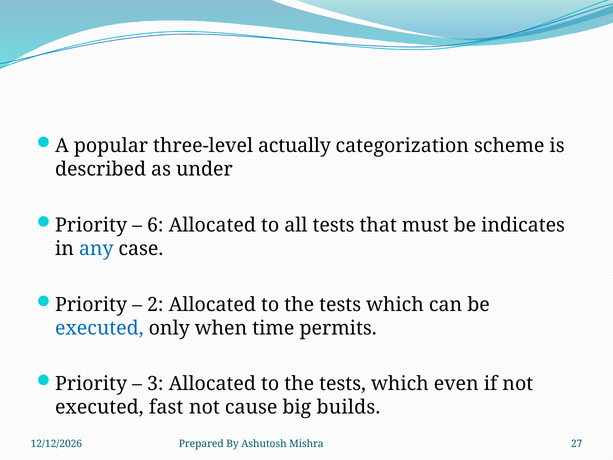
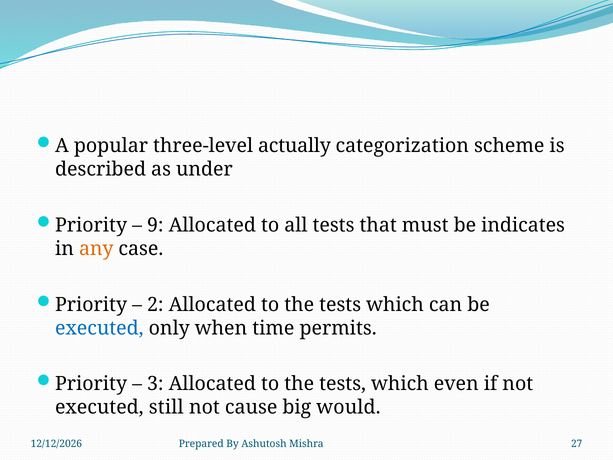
6: 6 -> 9
any colour: blue -> orange
fast: fast -> still
builds: builds -> would
